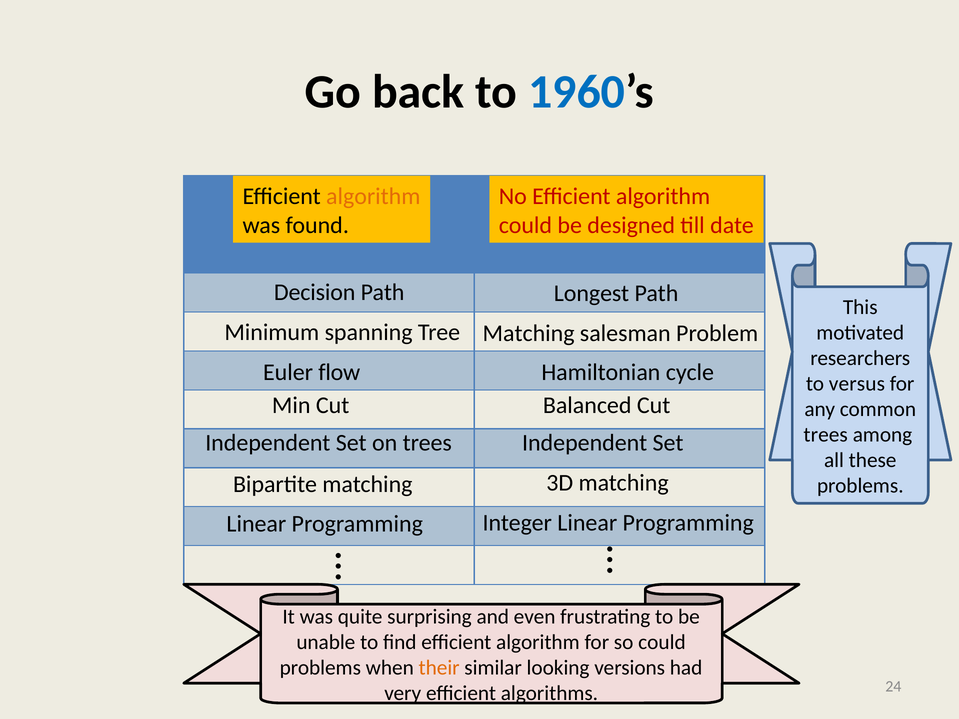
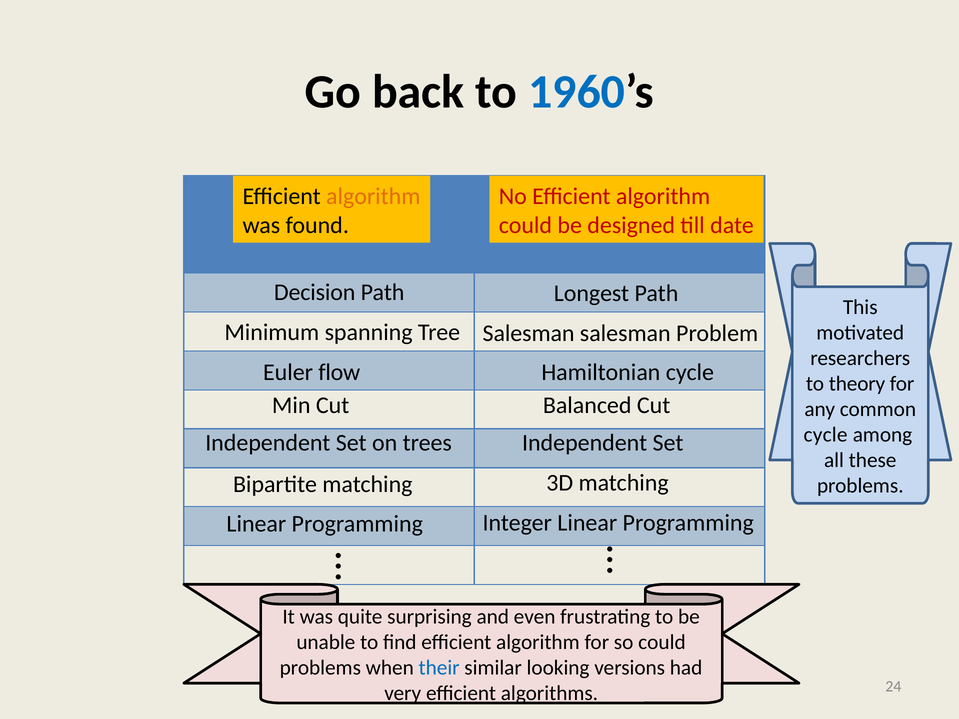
Matching at (529, 334): Matching -> Salesman
versus: versus -> theory
trees at (826, 435): trees -> cycle
their colour: orange -> blue
